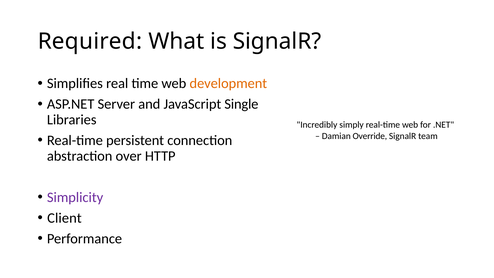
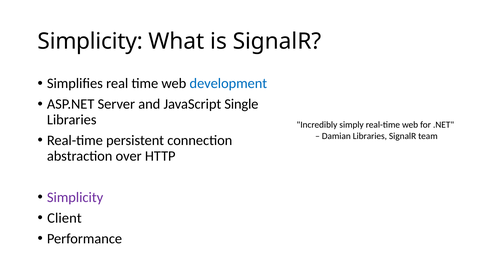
Required at (90, 41): Required -> Simplicity
development colour: orange -> blue
Damian Override: Override -> Libraries
